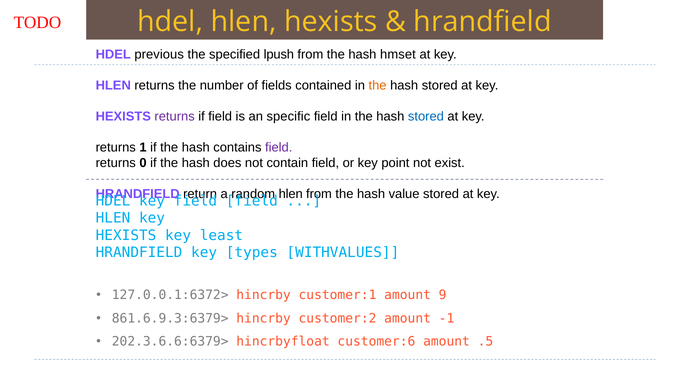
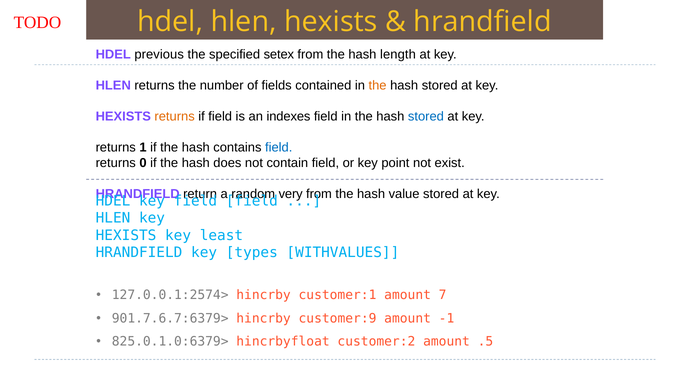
lpush: lpush -> setex
hmset: hmset -> length
returns at (175, 116) colour: purple -> orange
specific: specific -> indexes
field at (279, 147) colour: purple -> blue
hlen at (291, 194): hlen -> very
127.0.0.1:6372>: 127.0.0.1:6372> -> 127.0.0.1:2574>
9: 9 -> 7
861.6.9.3:6379>: 861.6.9.3:6379> -> 901.7.6.7:6379>
customer:2: customer:2 -> customer:9
202.3.6.6:6379>: 202.3.6.6:6379> -> 825.0.1.0:6379>
customer:6: customer:6 -> customer:2
